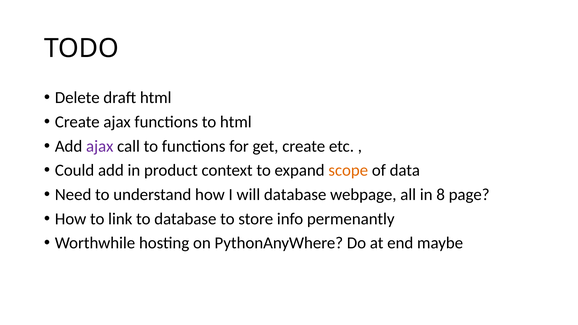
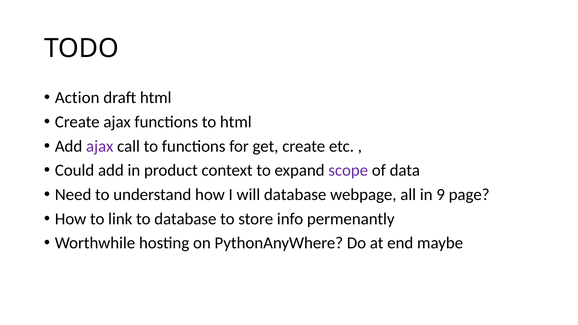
Delete: Delete -> Action
scope colour: orange -> purple
8: 8 -> 9
